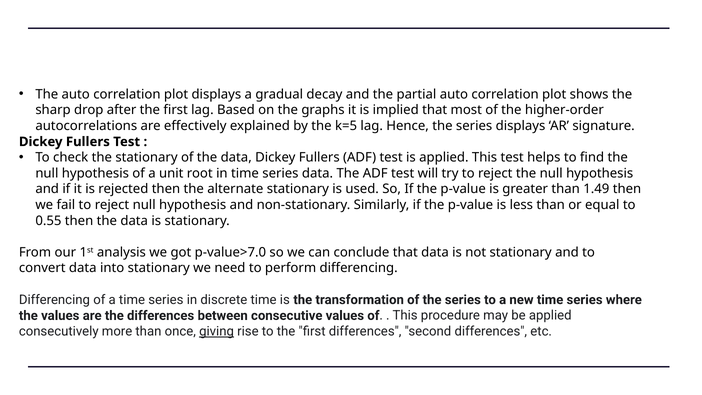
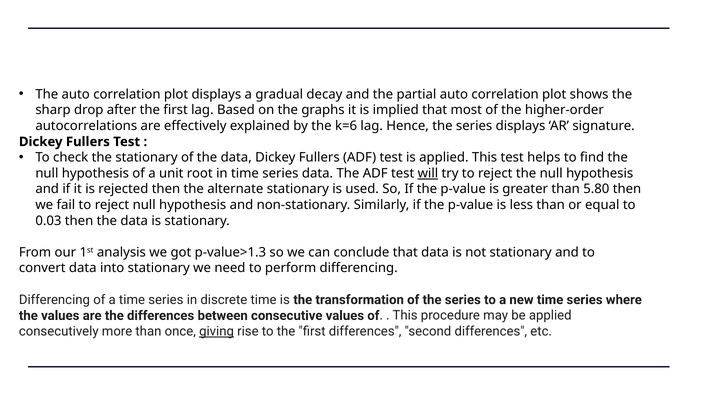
k=5: k=5 -> k=6
will underline: none -> present
1.49: 1.49 -> 5.80
0.55: 0.55 -> 0.03
p-value>7.0: p-value>7.0 -> p-value>1.3
